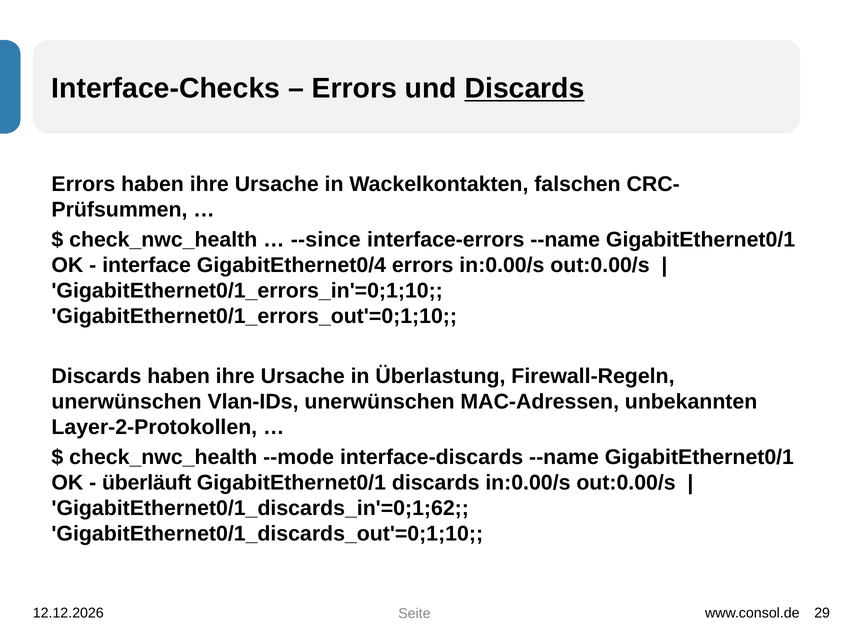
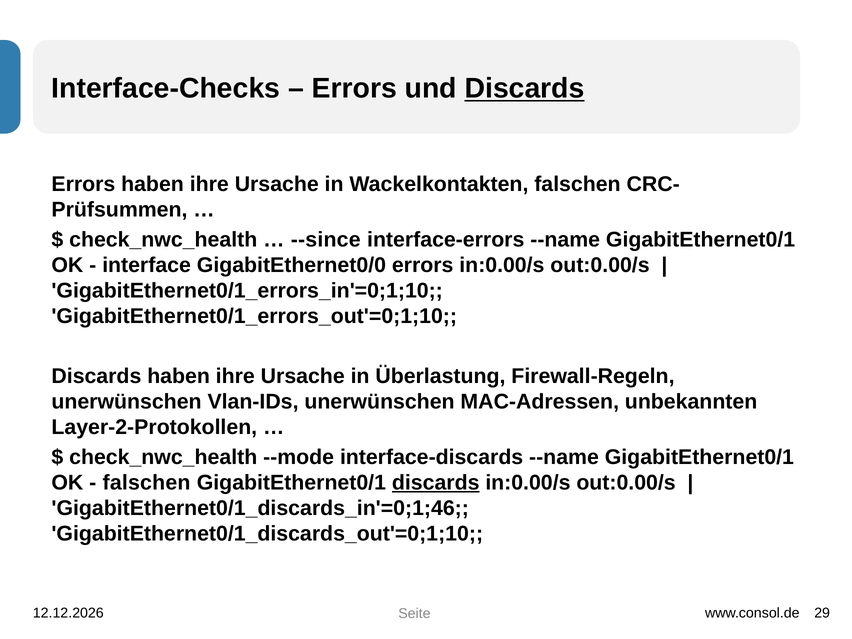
GigabitEthernet0/4: GigabitEthernet0/4 -> GigabitEthernet0/0
überläuft at (147, 483): überläuft -> falschen
discards at (436, 483) underline: none -> present
GigabitEthernet0/1_discards_in'=0;1;62: GigabitEthernet0/1_discards_in'=0;1;62 -> GigabitEthernet0/1_discards_in'=0;1;46
